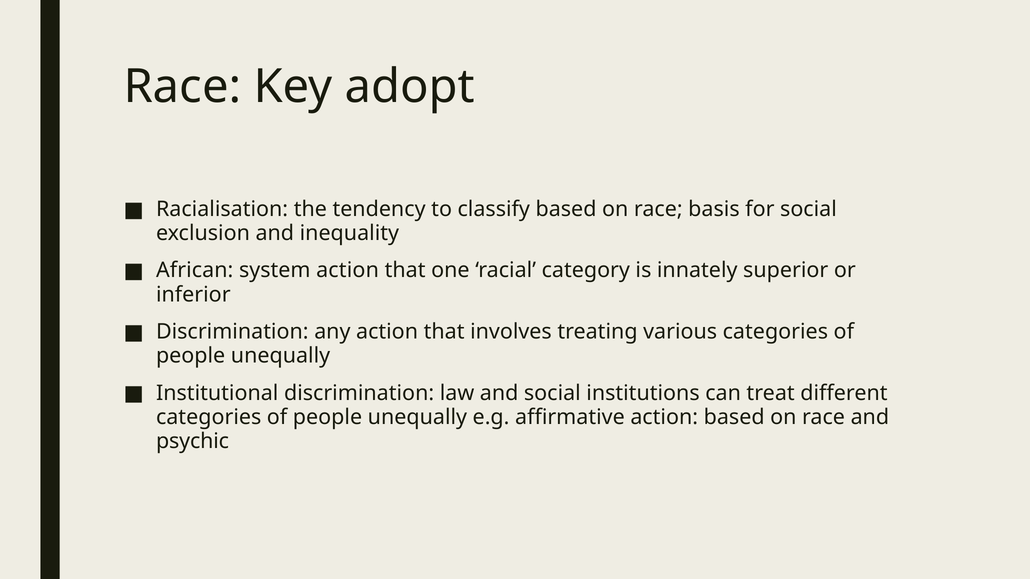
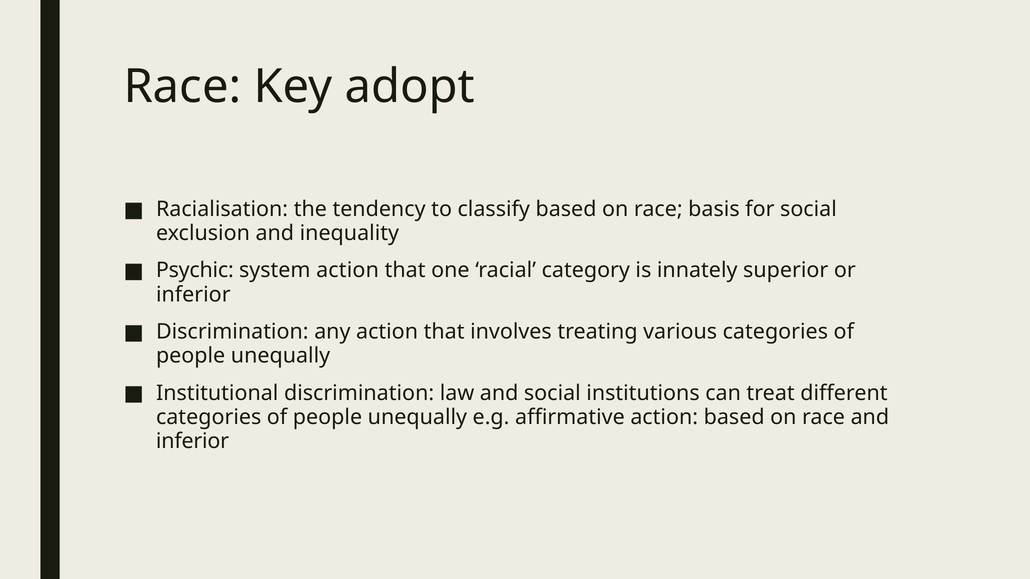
African: African -> Psychic
psychic at (193, 442): psychic -> inferior
